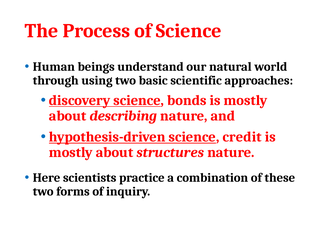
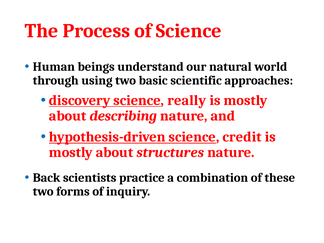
bonds: bonds -> really
Here: Here -> Back
